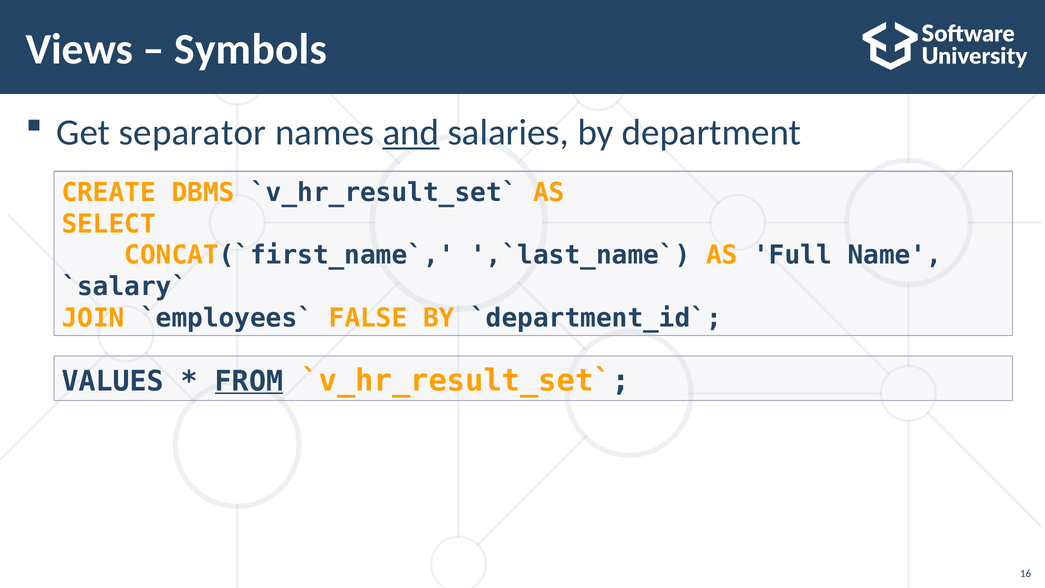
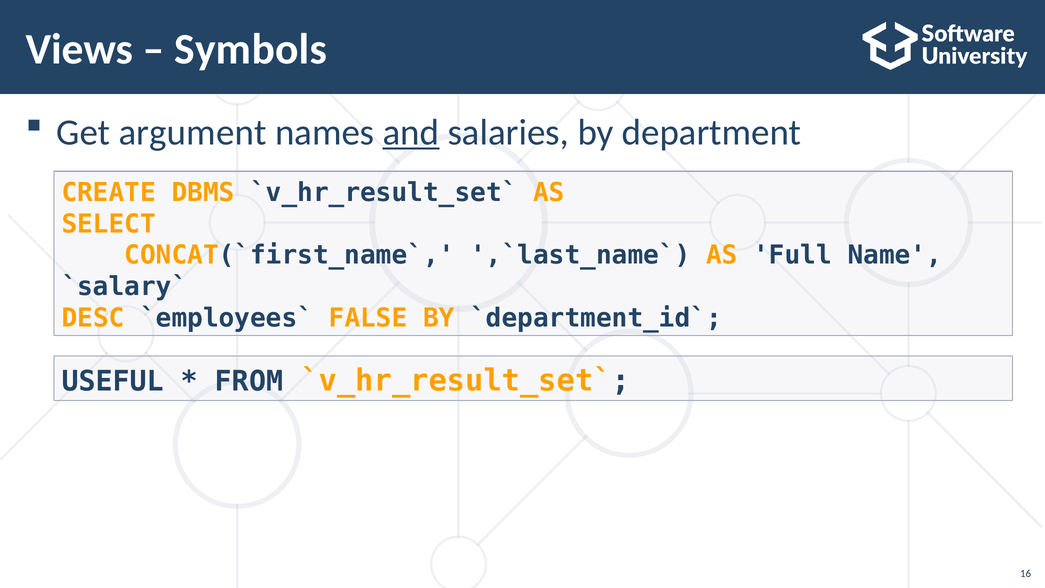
separator: separator -> argument
JOIN: JOIN -> DESC
VALUES: VALUES -> USEFUL
FROM underline: present -> none
